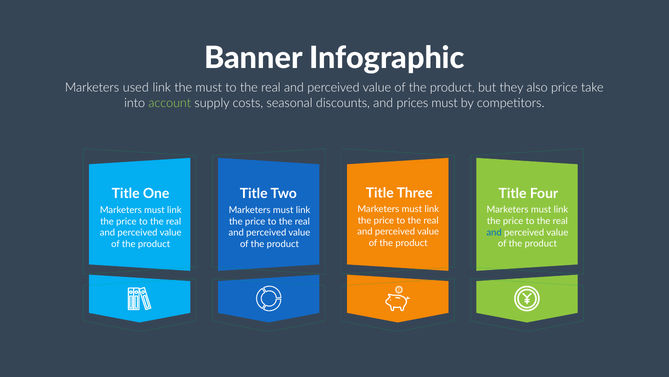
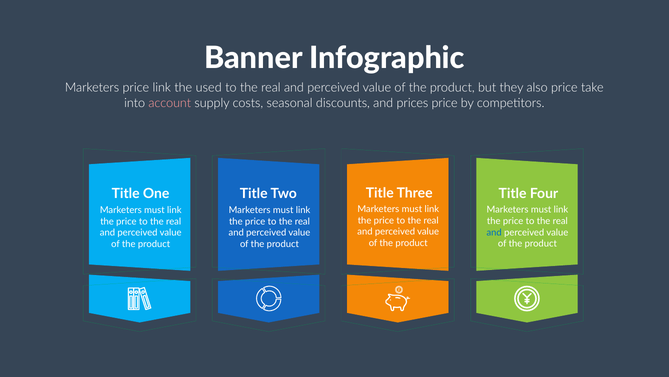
Marketers used: used -> price
the must: must -> used
account colour: light green -> pink
prices must: must -> price
